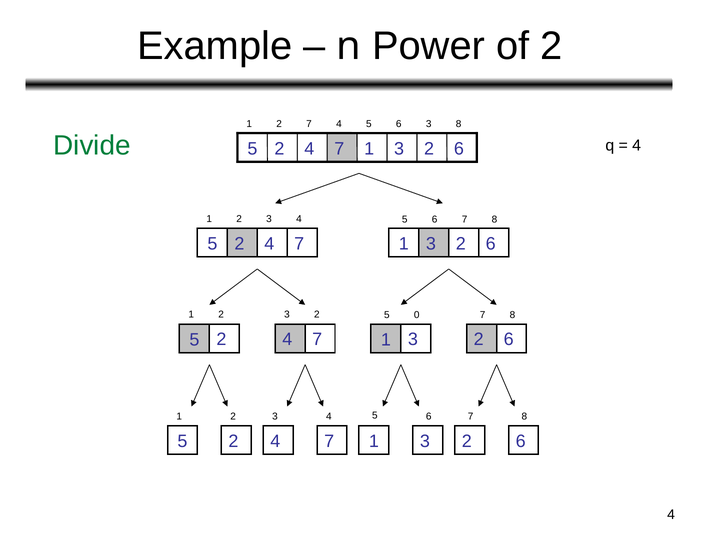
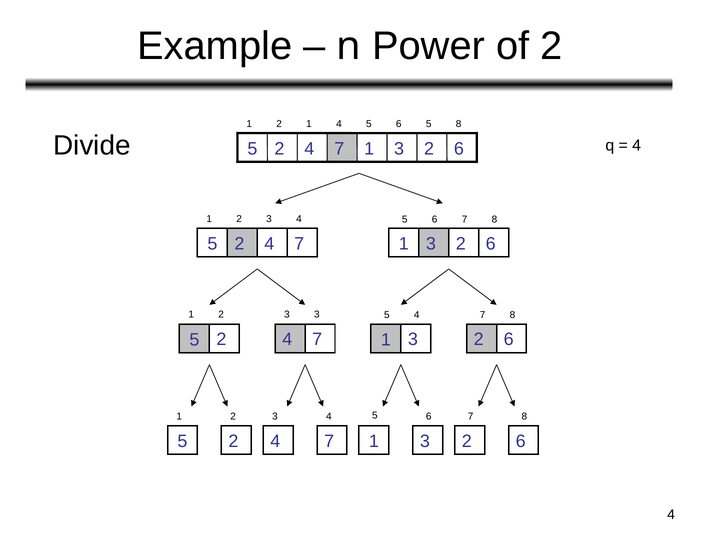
1 2 7: 7 -> 1
5 6 3: 3 -> 5
Divide colour: green -> black
3 2: 2 -> 3
5 0: 0 -> 4
